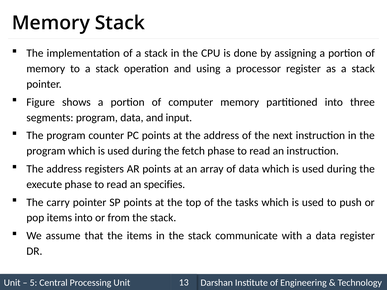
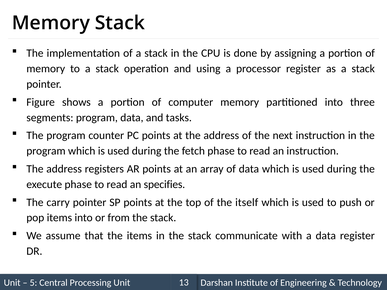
input: input -> tasks
tasks: tasks -> itself
